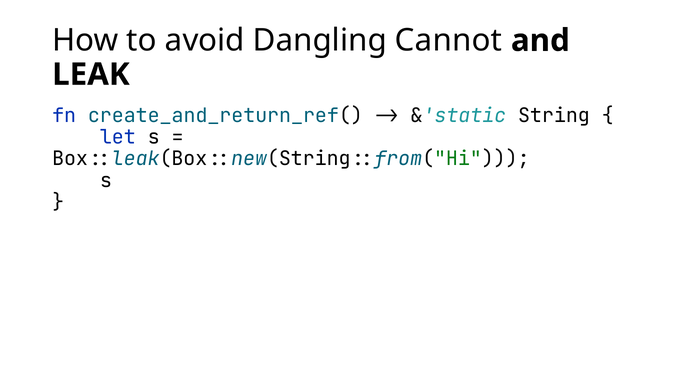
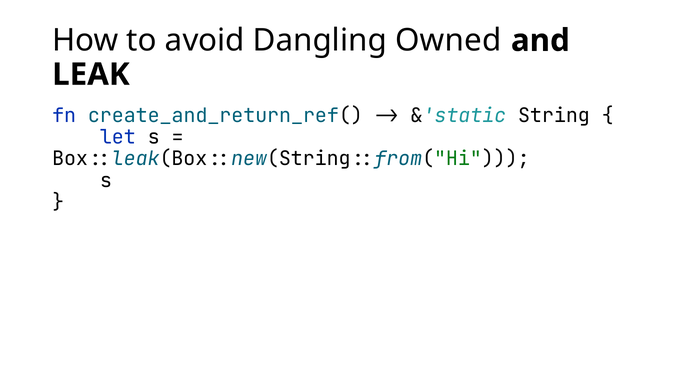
Cannot: Cannot -> Owned
